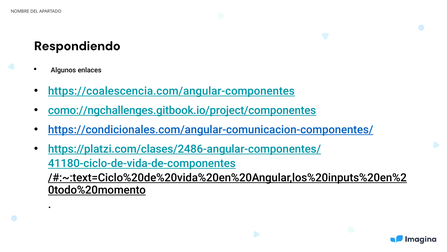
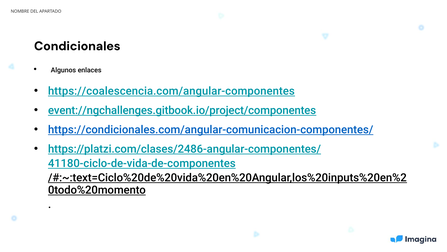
Respondiendo: Respondiendo -> Condicionales
como://ngchallenges.gitbook.io/project/componentes: como://ngchallenges.gitbook.io/project/componentes -> event://ngchallenges.gitbook.io/project/componentes
